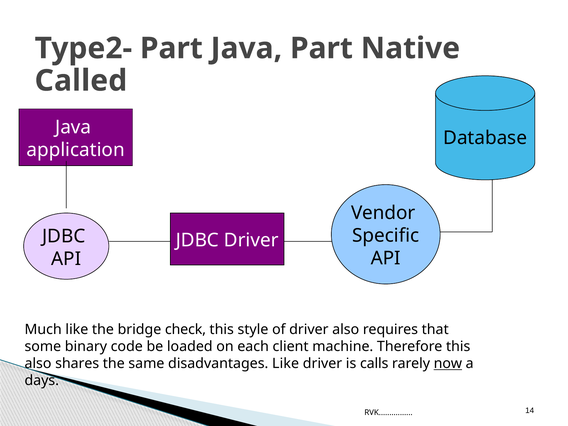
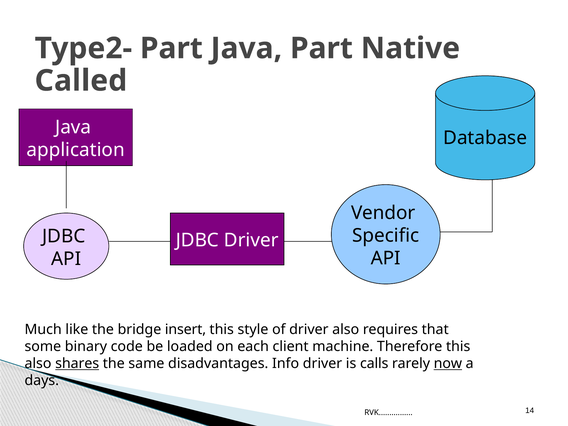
check: check -> insert
shares underline: none -> present
disadvantages Like: Like -> Info
